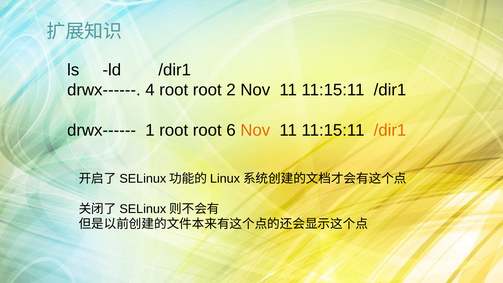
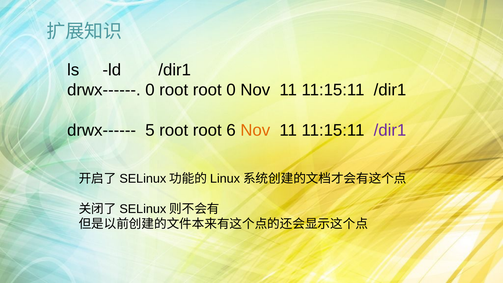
drwx------ 4: 4 -> 0
root 2: 2 -> 0
1: 1 -> 5
/dir1 at (390, 130) colour: orange -> purple
